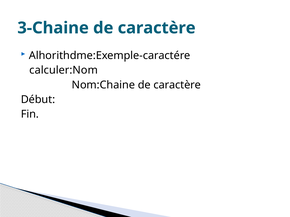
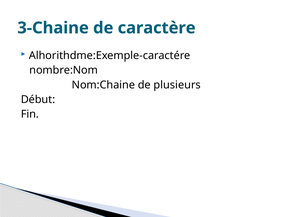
calculer:Nom: calculer:Nom -> nombre:Nom
Nom:Chaine de caractère: caractère -> plusieurs
